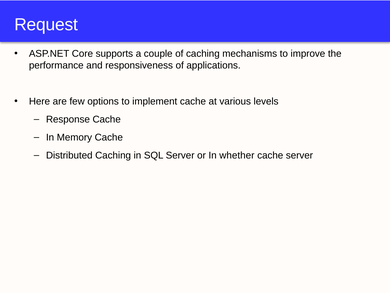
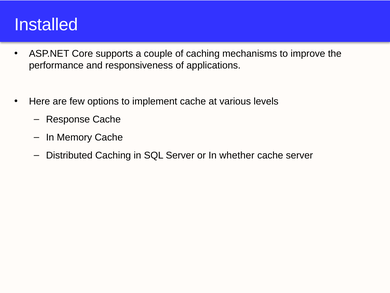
Request: Request -> Installed
